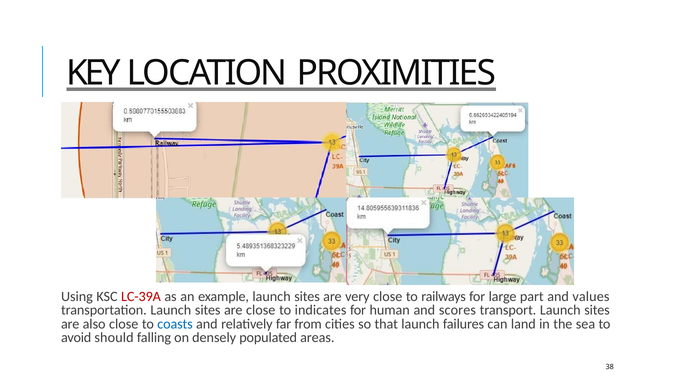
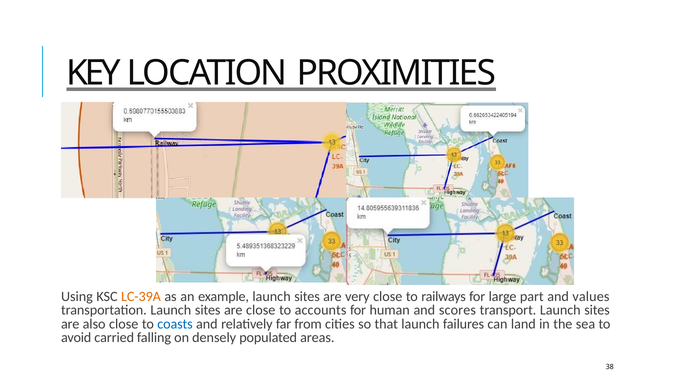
LC-39A colour: red -> orange
indicates: indicates -> accounts
should: should -> carried
